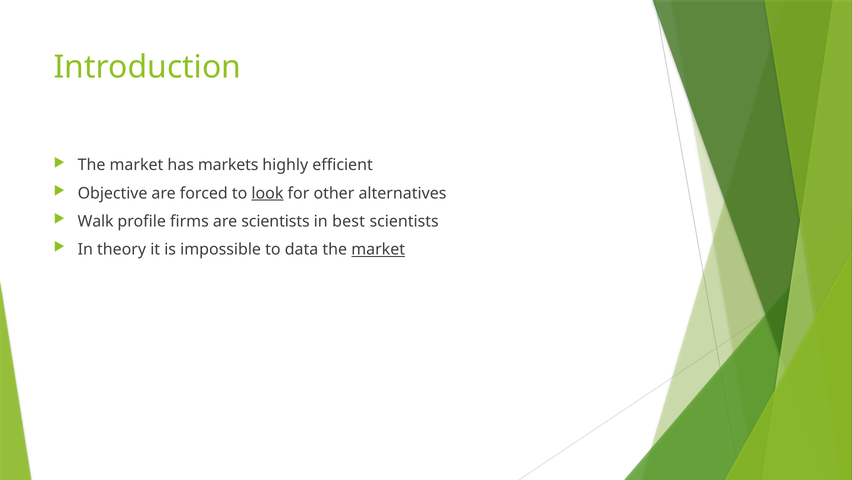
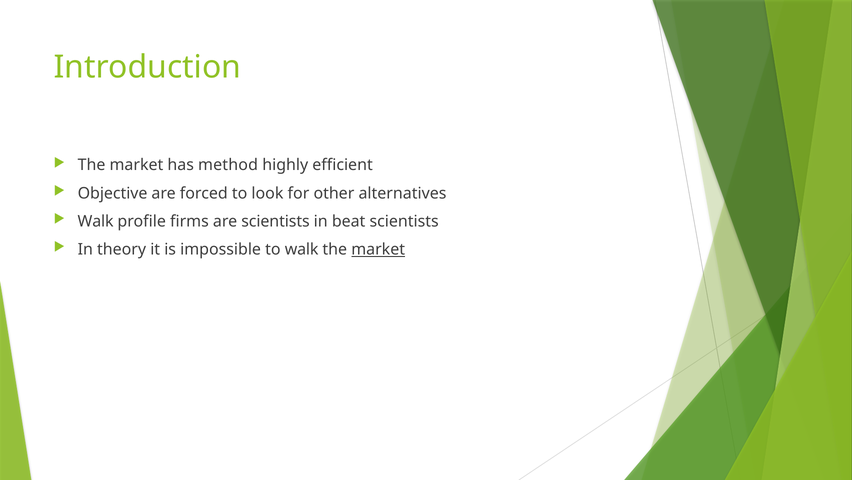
markets: markets -> method
look underline: present -> none
best: best -> beat
to data: data -> walk
